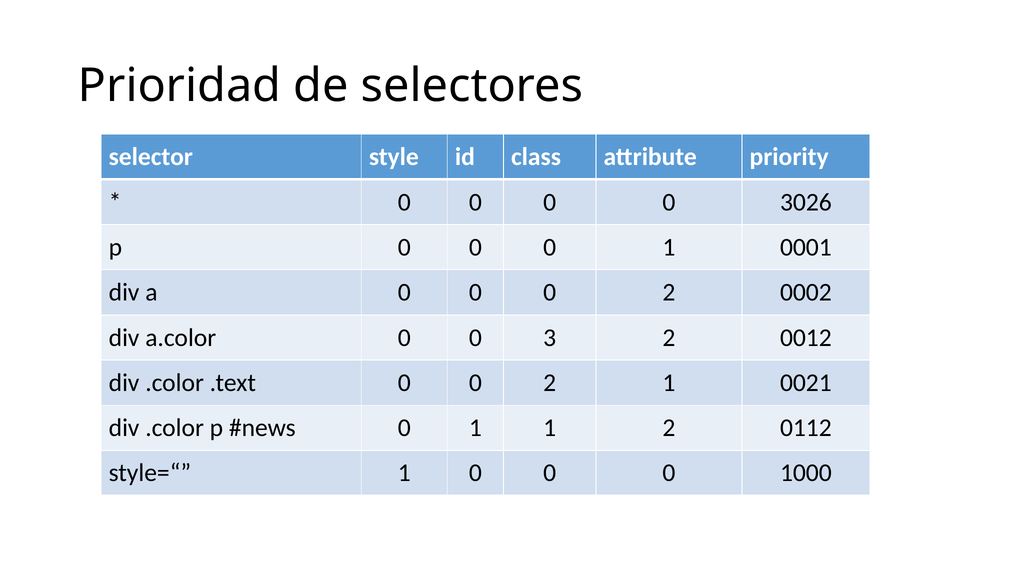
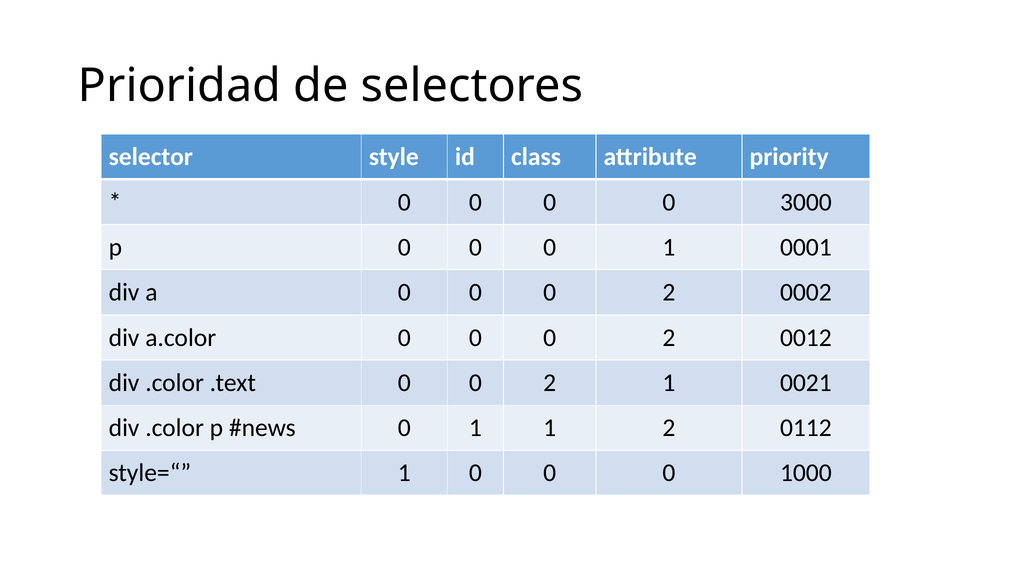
3026: 3026 -> 3000
a.color 0 0 3: 3 -> 0
